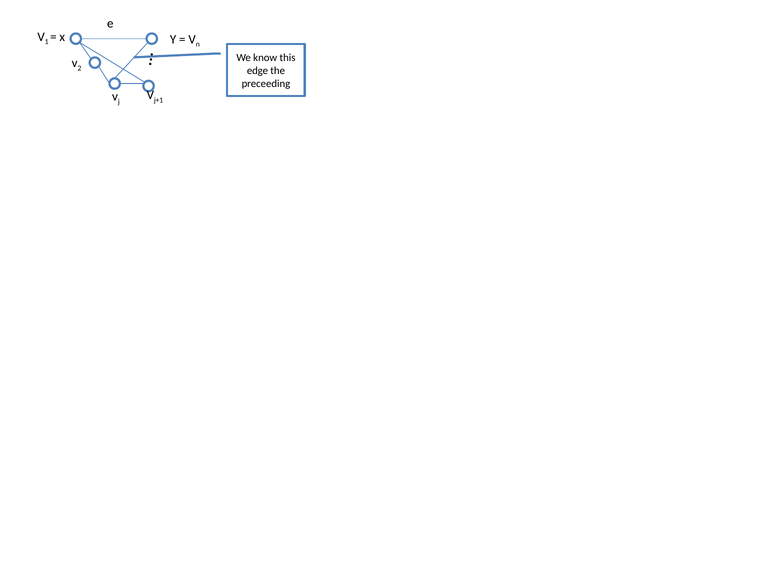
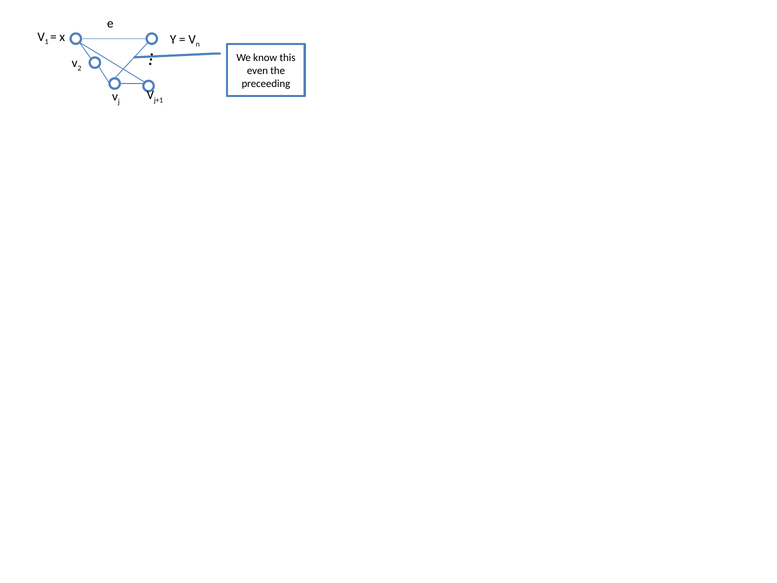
edge: edge -> even
